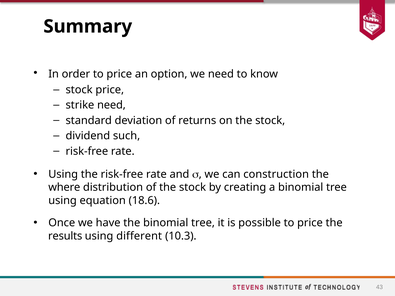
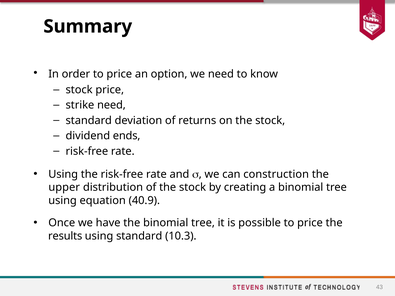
such: such -> ends
where: where -> upper
18.6: 18.6 -> 40.9
using different: different -> standard
